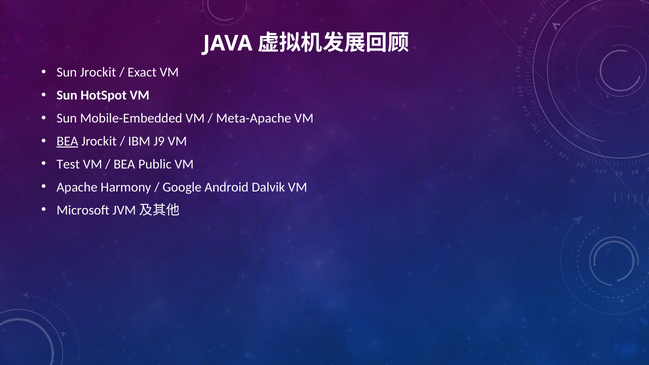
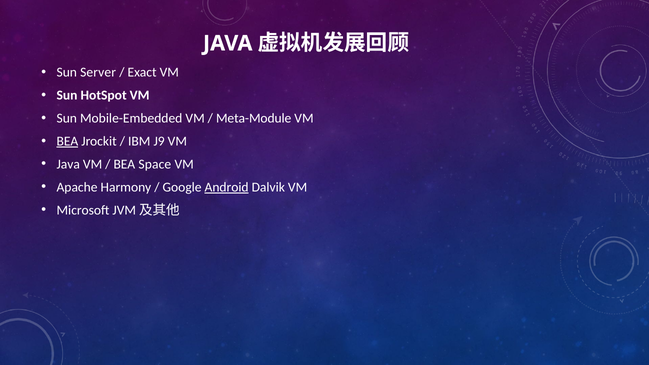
Sun Jrockit: Jrockit -> Server
Meta-Apache: Meta-Apache -> Meta-Module
Test at (68, 164): Test -> Java
Public: Public -> Space
Android underline: none -> present
